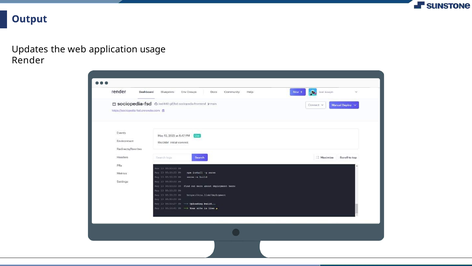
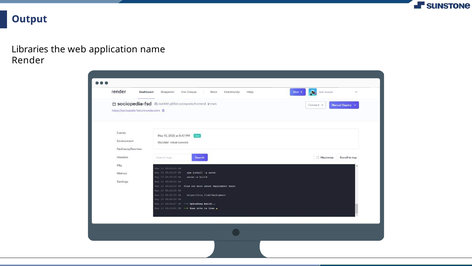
Updates: Updates -> Libraries
usage: usage -> name
